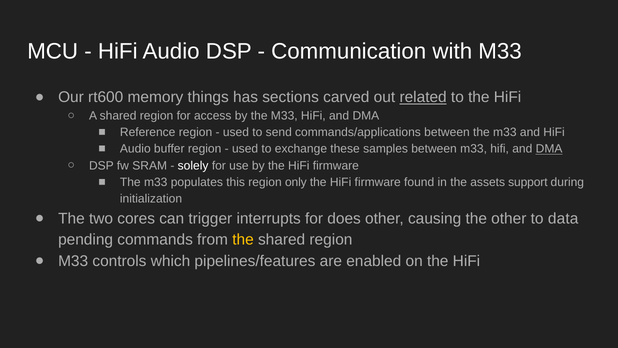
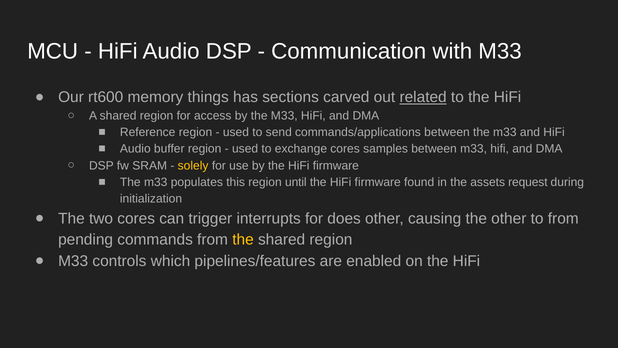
exchange these: these -> cores
DMA at (549, 149) underline: present -> none
solely colour: white -> yellow
only: only -> until
support: support -> request
to data: data -> from
